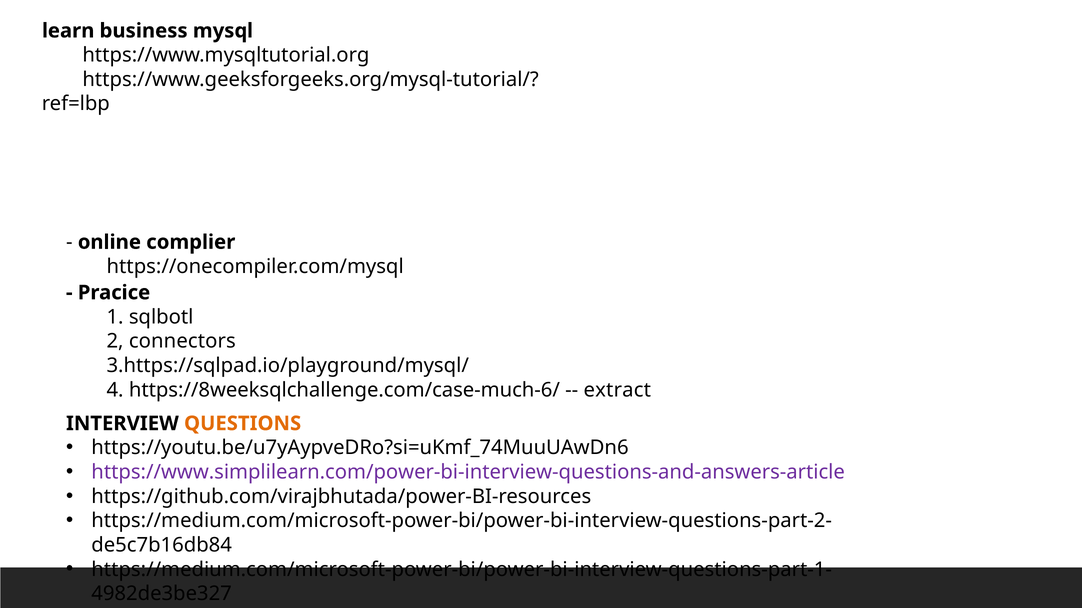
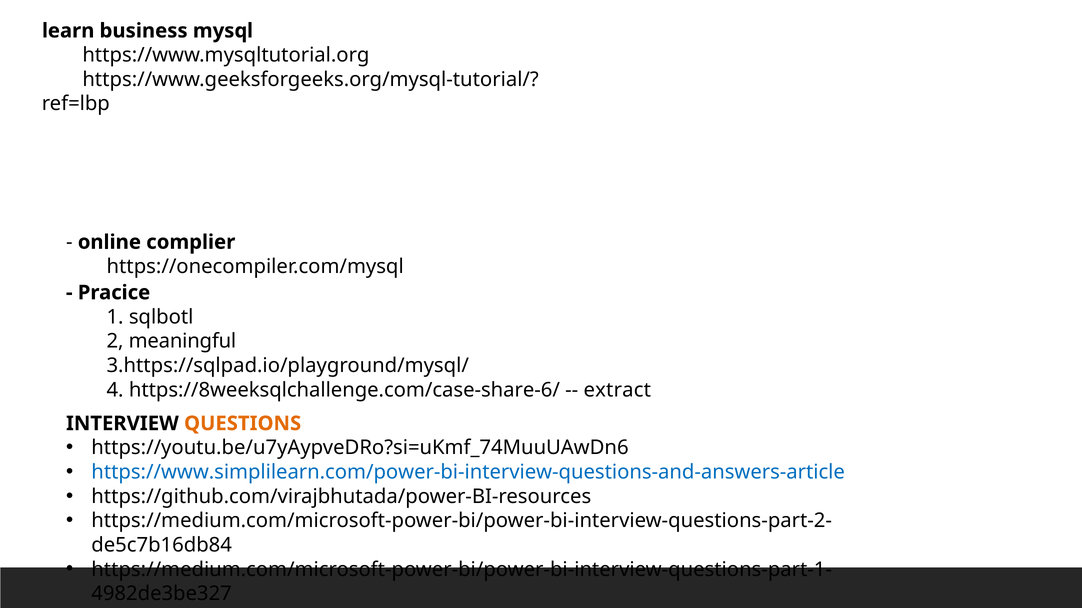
connectors: connectors -> meaningful
https://8weeksqlchallenge.com/case-much-6/: https://8weeksqlchallenge.com/case-much-6/ -> https://8weeksqlchallenge.com/case-share-6/
https://www.simplilearn.com/power-bi-interview-questions-and-answers-article colour: purple -> blue
